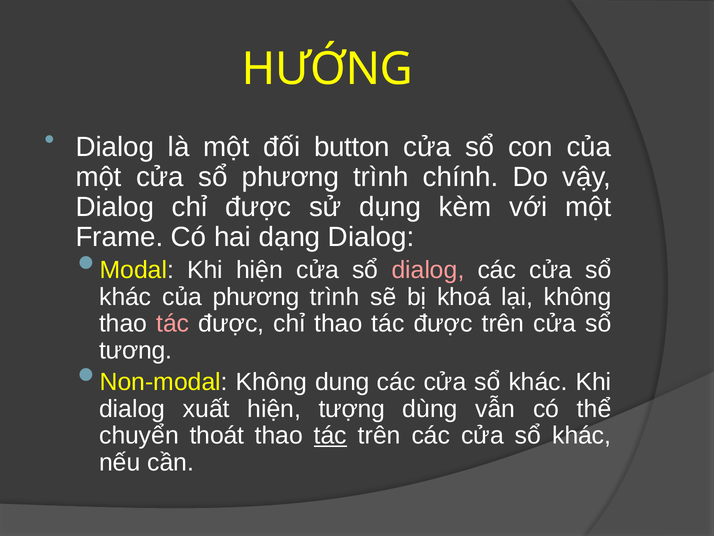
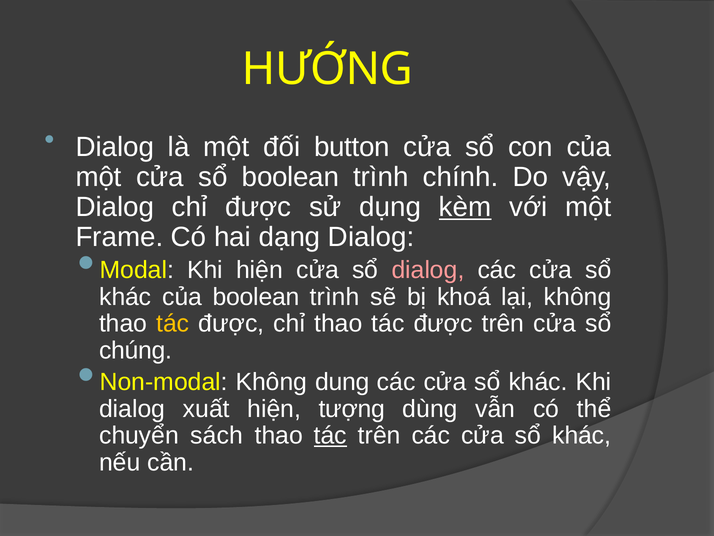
sổ phương: phương -> boolean
kèm underline: none -> present
của phương: phương -> boolean
tác at (173, 323) colour: pink -> yellow
tương: tương -> chúng
thoát: thoát -> sách
